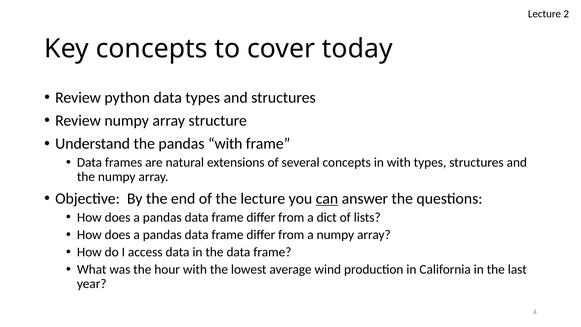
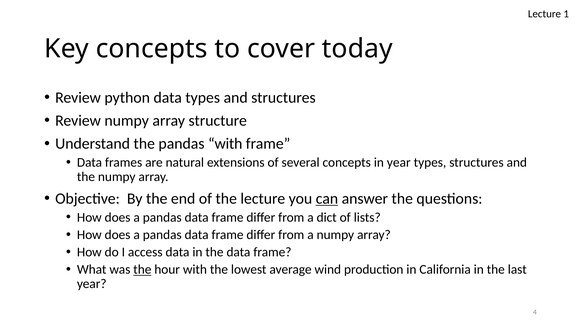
2: 2 -> 1
in with: with -> year
the at (142, 269) underline: none -> present
